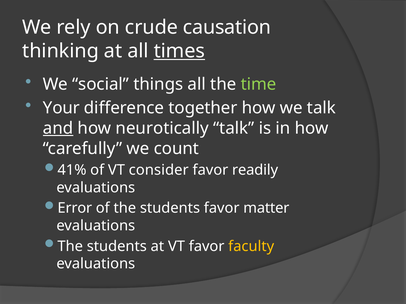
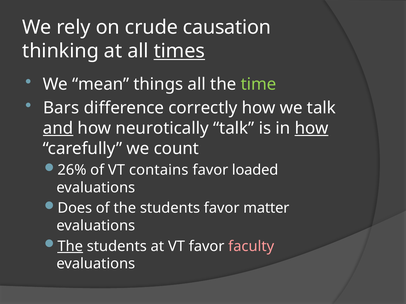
social: social -> mean
Your: Your -> Bars
together: together -> correctly
how at (312, 128) underline: none -> present
41%: 41% -> 26%
consider: consider -> contains
readily: readily -> loaded
Error: Error -> Does
The at (70, 247) underline: none -> present
faculty colour: yellow -> pink
